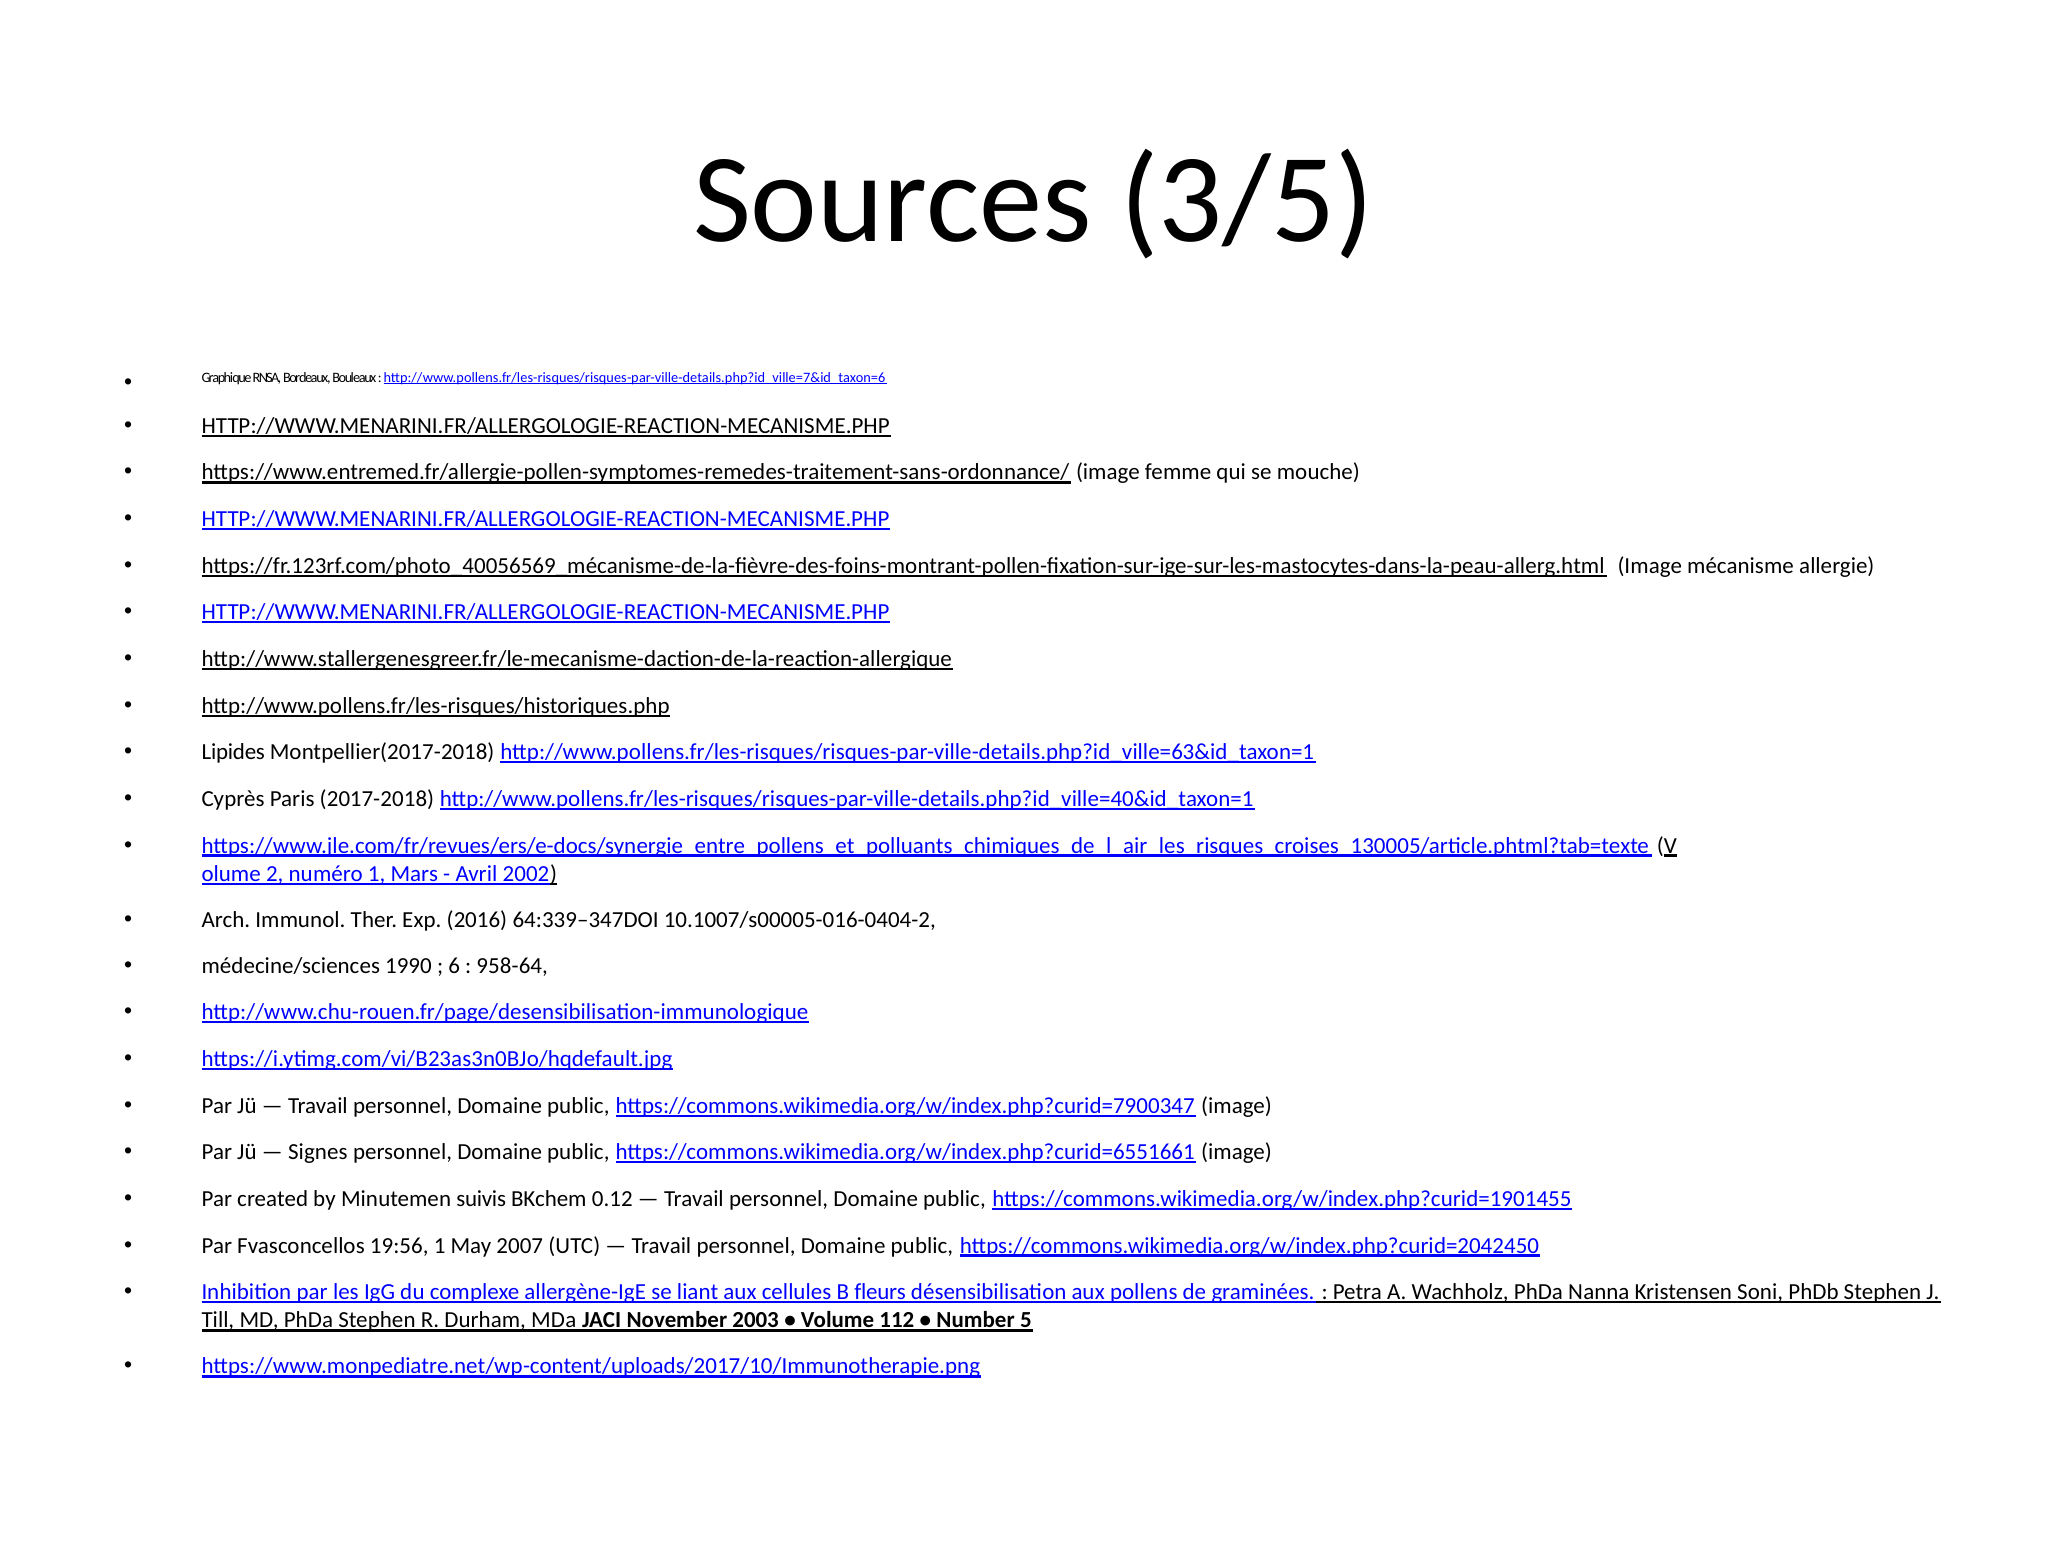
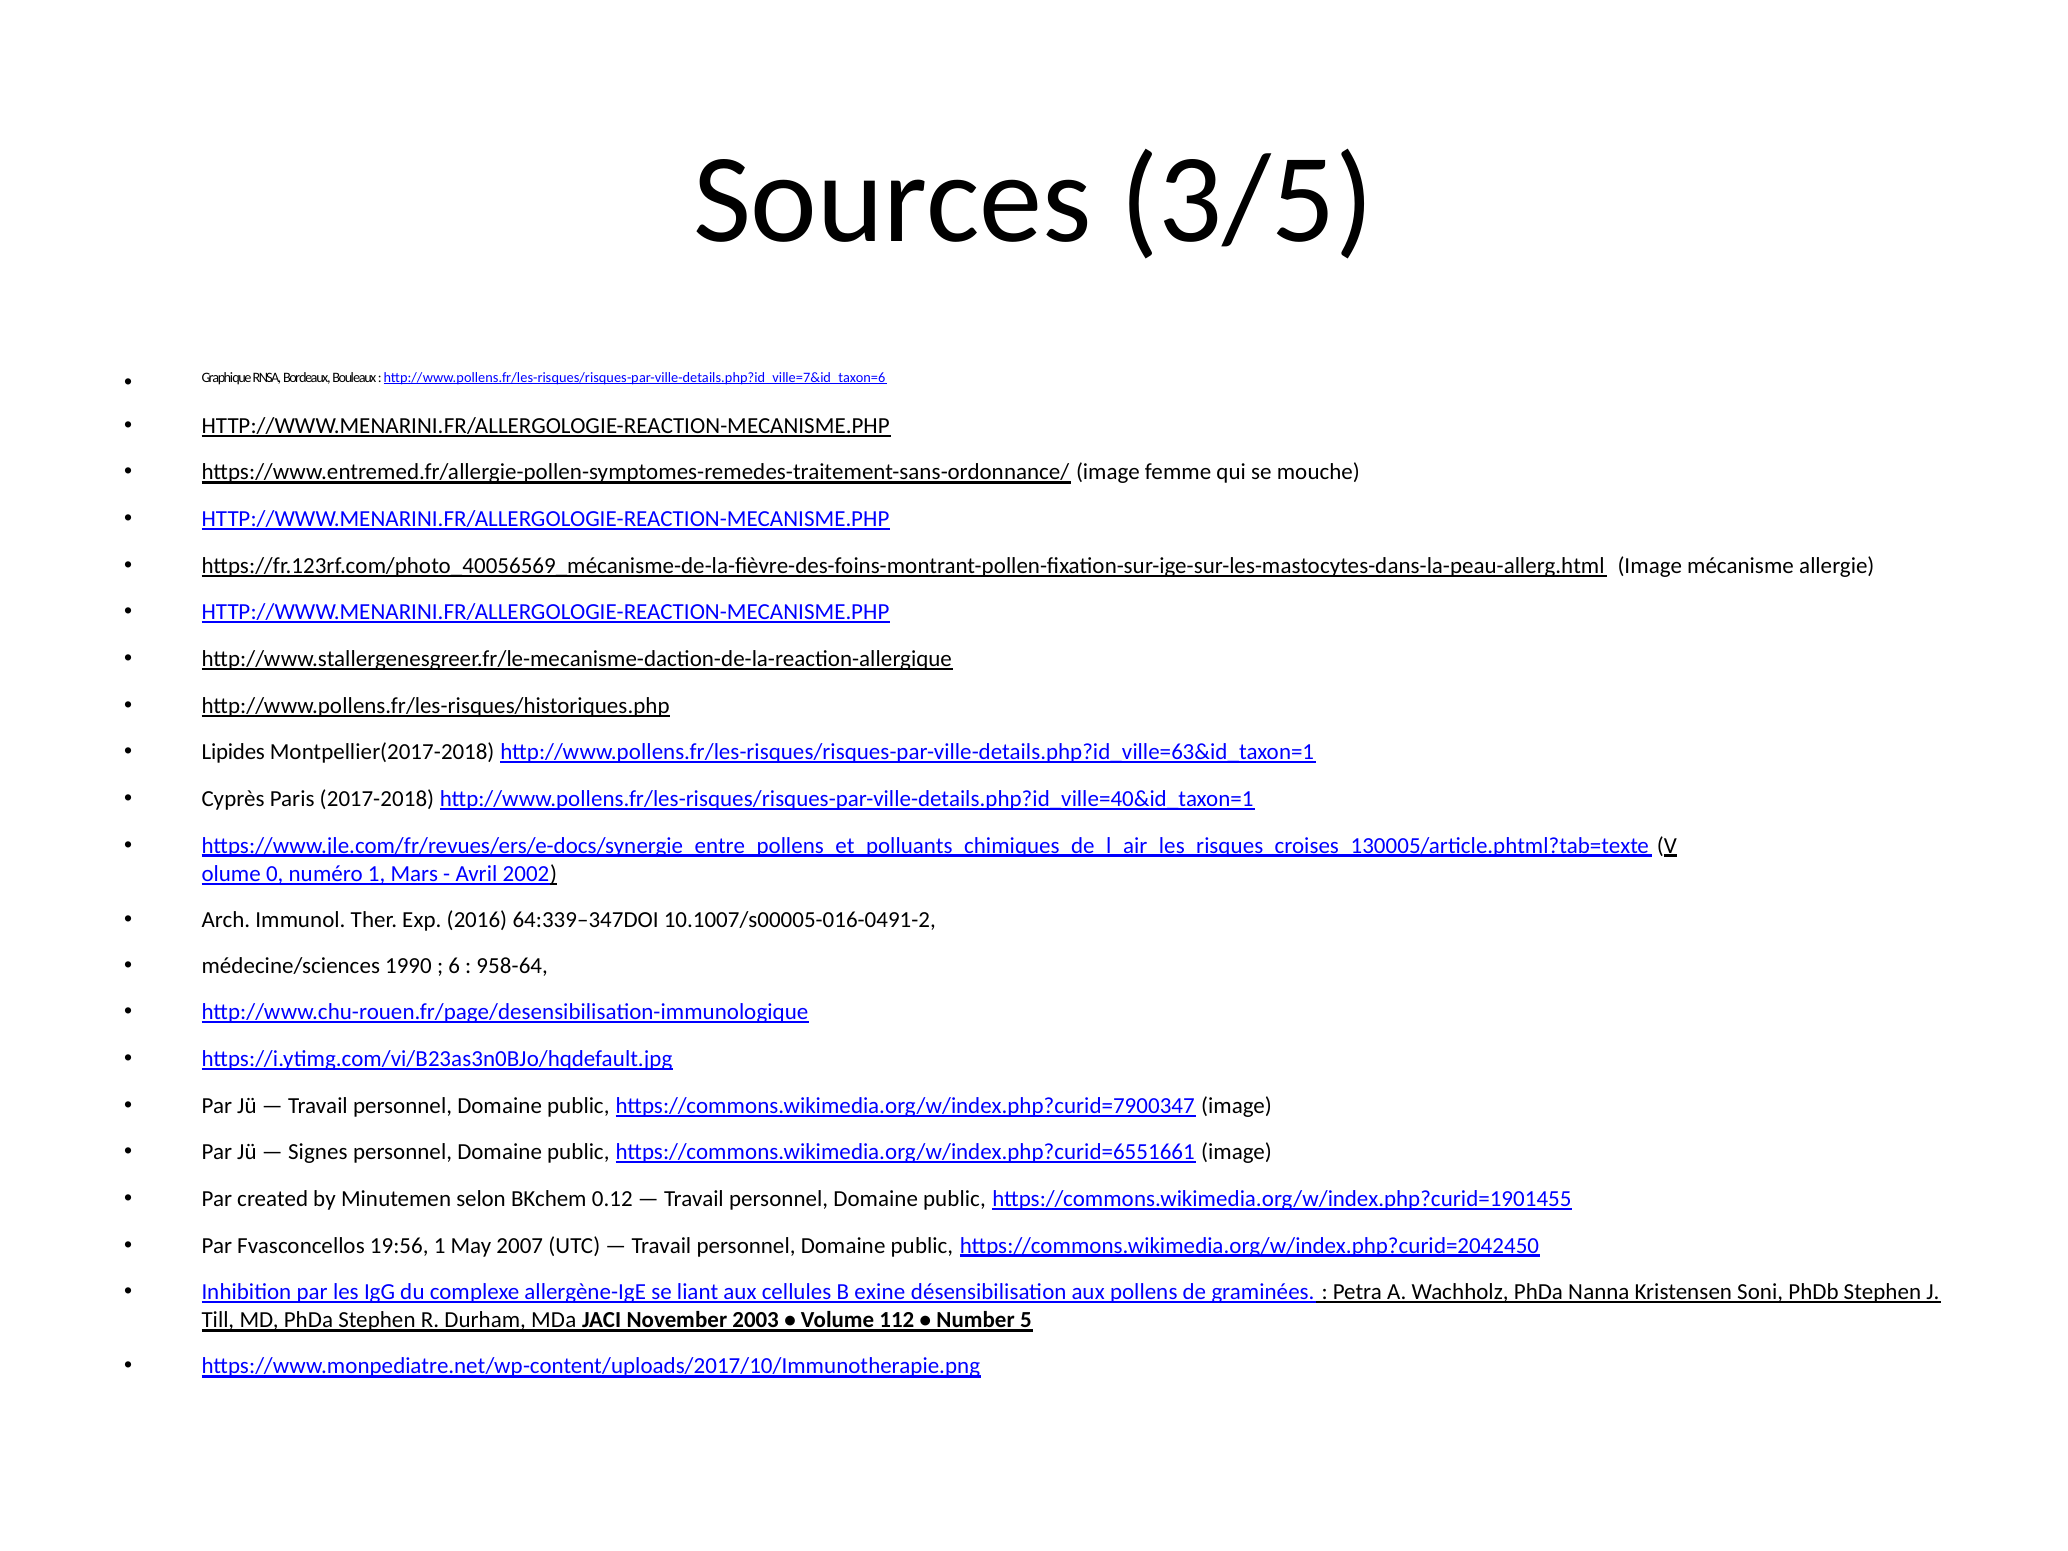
2: 2 -> 0
10.1007/s00005-016-0404-2: 10.1007/s00005-016-0404-2 -> 10.1007/s00005-016-0491-2
suivis: suivis -> selon
fleurs: fleurs -> exine
